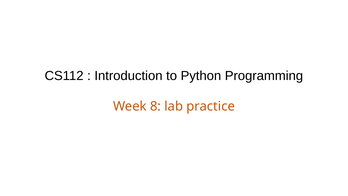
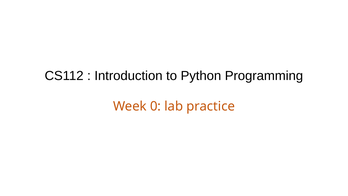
8: 8 -> 0
